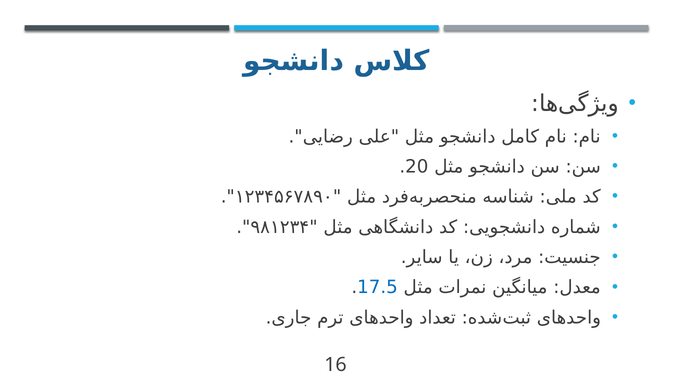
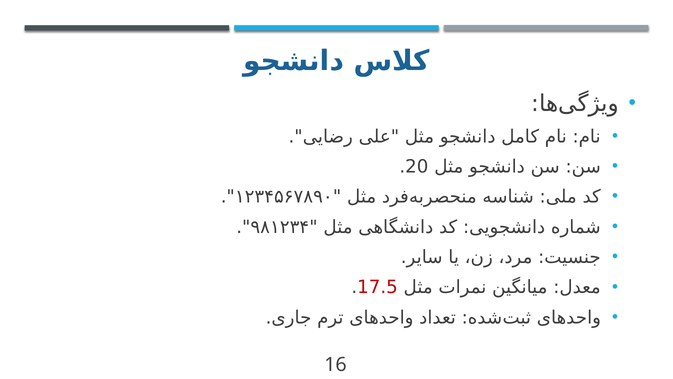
17.5 colour: blue -> red
